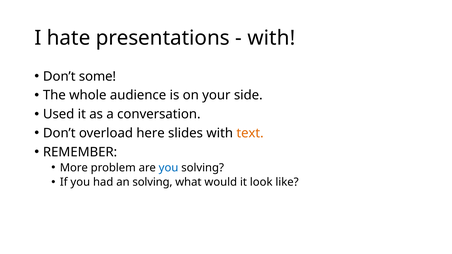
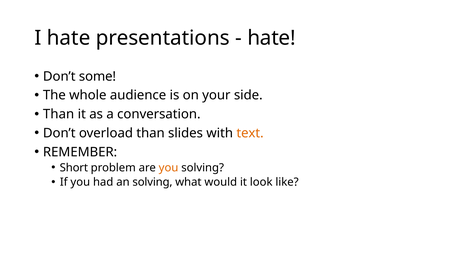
with at (271, 38): with -> hate
Used at (59, 114): Used -> Than
overload here: here -> than
More: More -> Short
you at (169, 168) colour: blue -> orange
